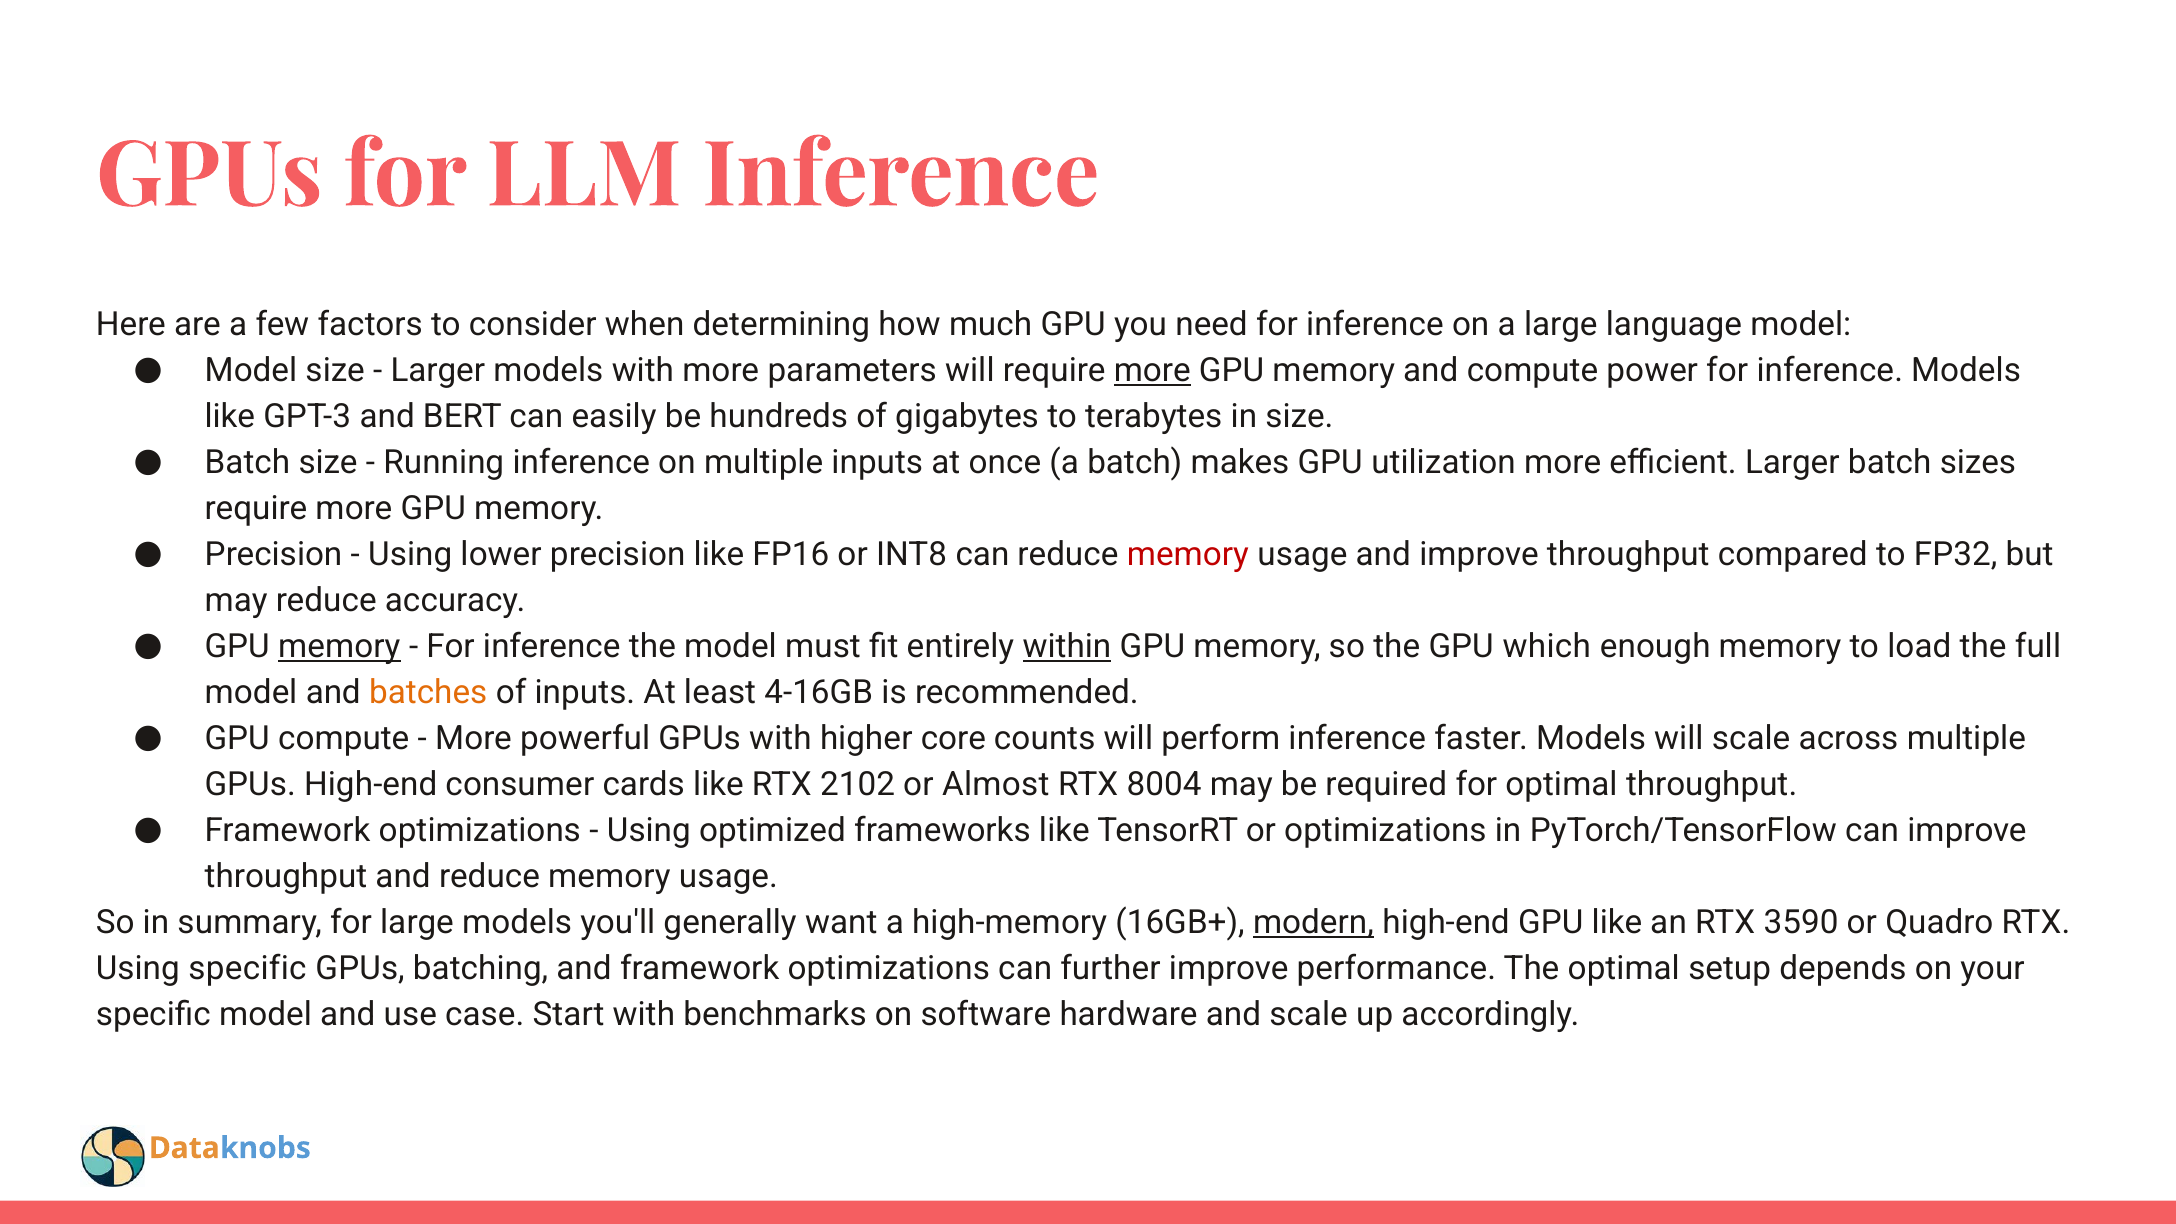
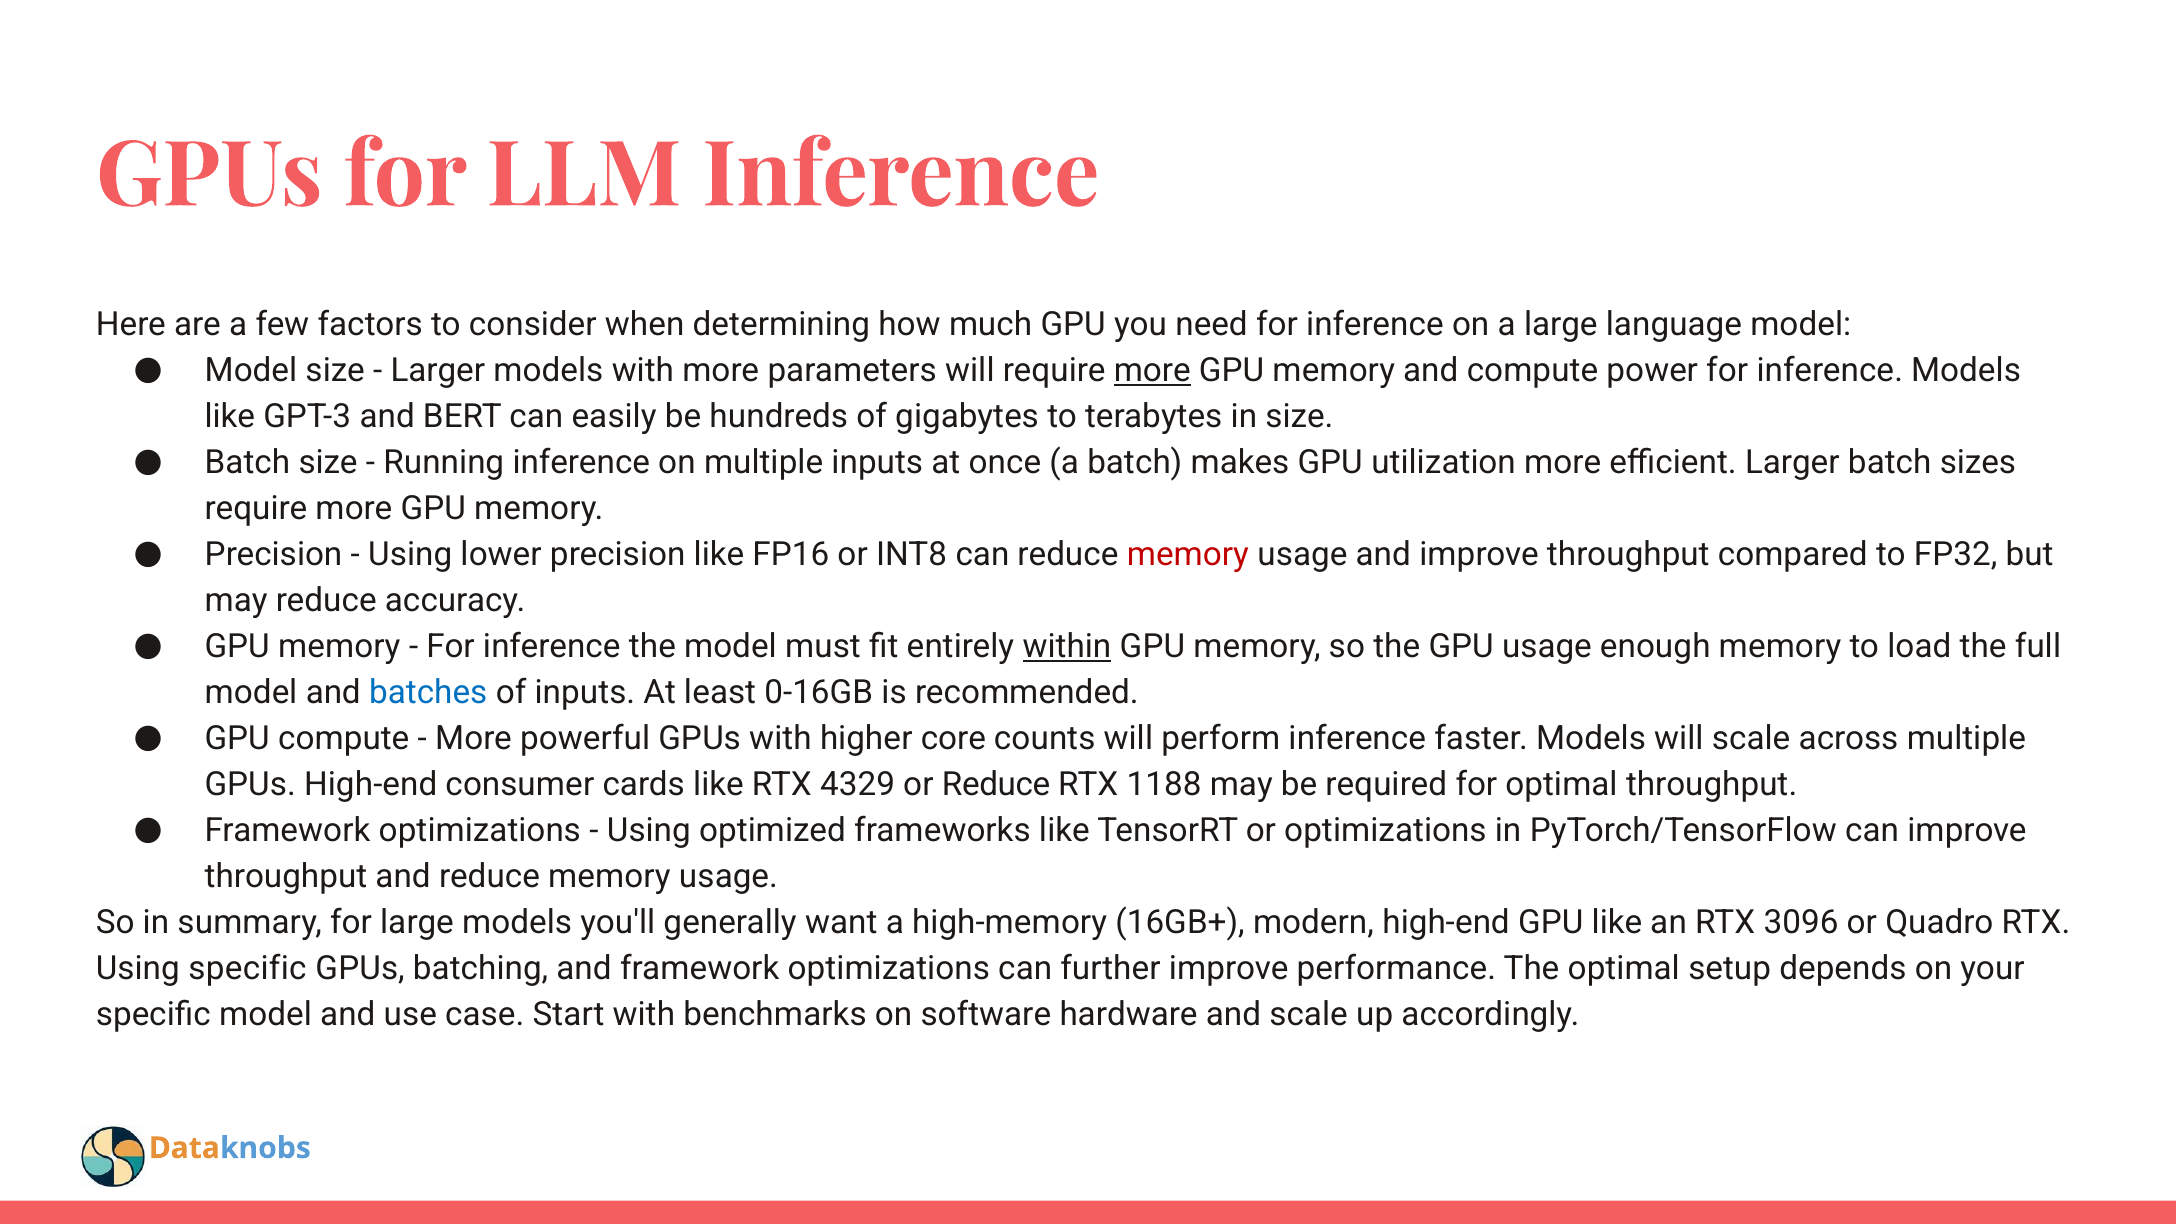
memory at (339, 646) underline: present -> none
GPU which: which -> usage
batches colour: orange -> blue
4-16GB: 4-16GB -> 0-16GB
2102: 2102 -> 4329
or Almost: Almost -> Reduce
8004: 8004 -> 1188
modern underline: present -> none
3590: 3590 -> 3096
